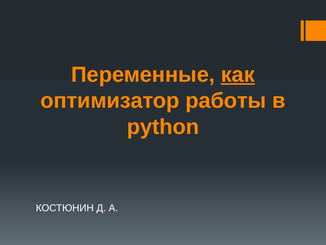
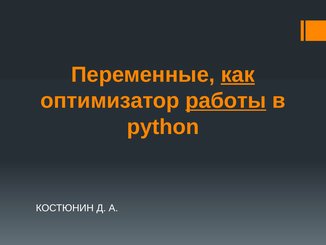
работы underline: none -> present
